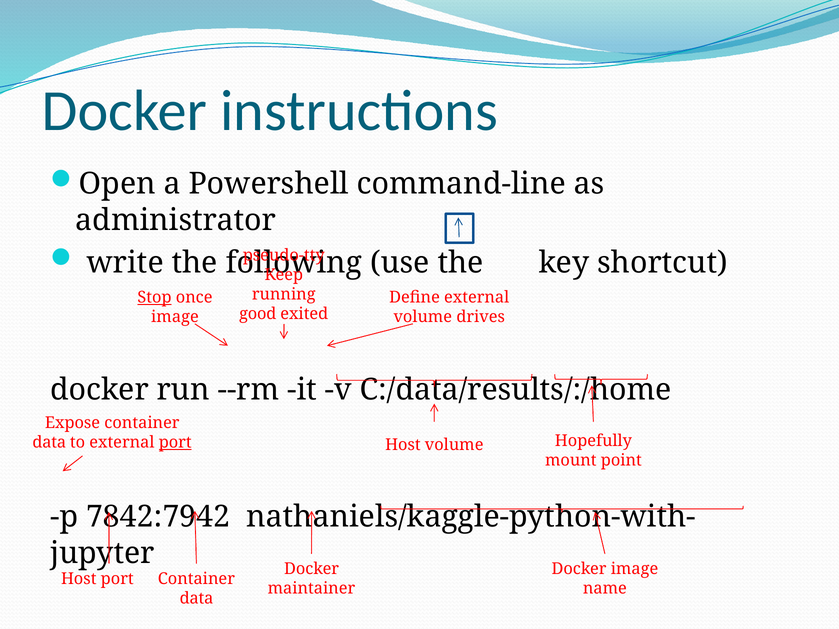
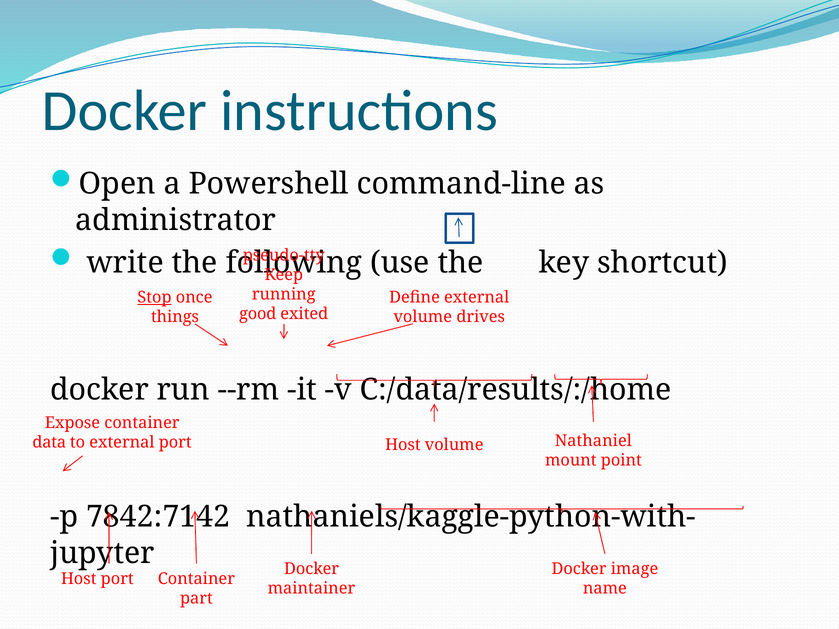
image at (175, 317): image -> things
port at (175, 443) underline: present -> none
Hopefully: Hopefully -> Nathaniel
7842:7942: 7842:7942 -> 7842:7142
data at (197, 599): data -> part
